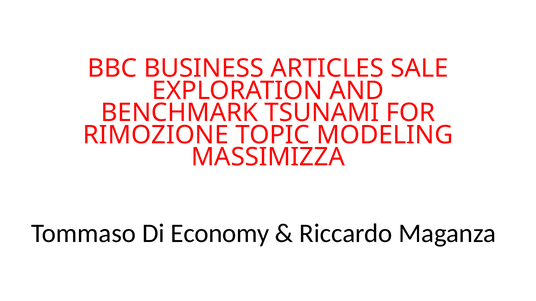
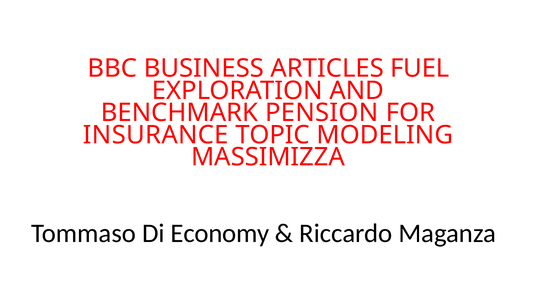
SALE: SALE -> FUEL
TSUNAMI: TSUNAMI -> PENSION
RIMOZIONE: RIMOZIONE -> INSURANCE
